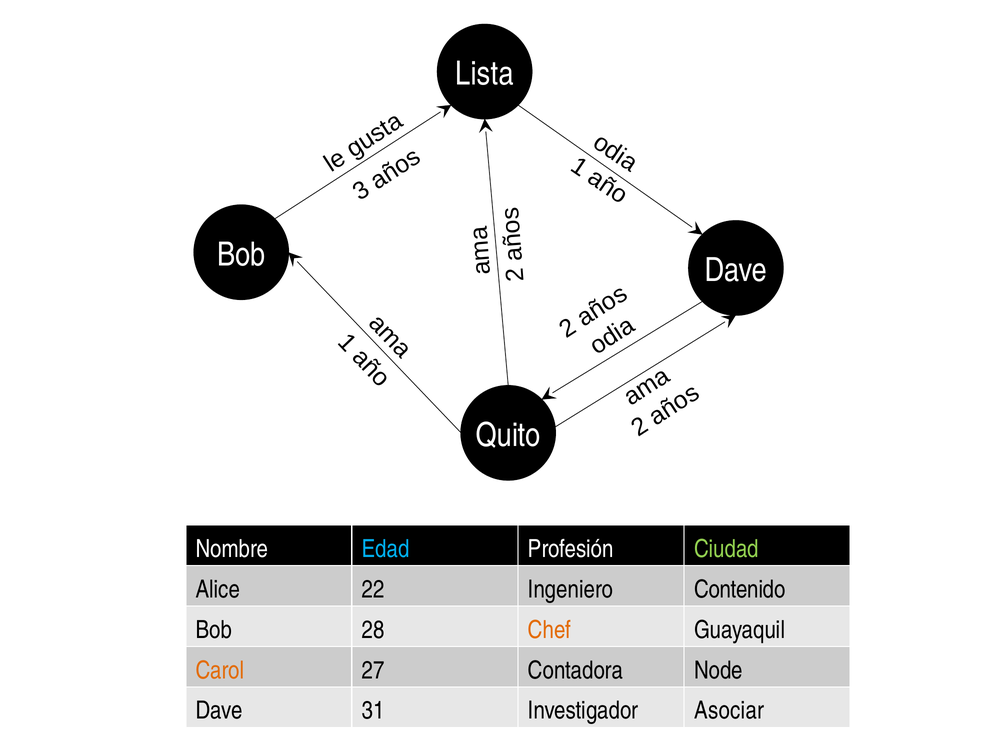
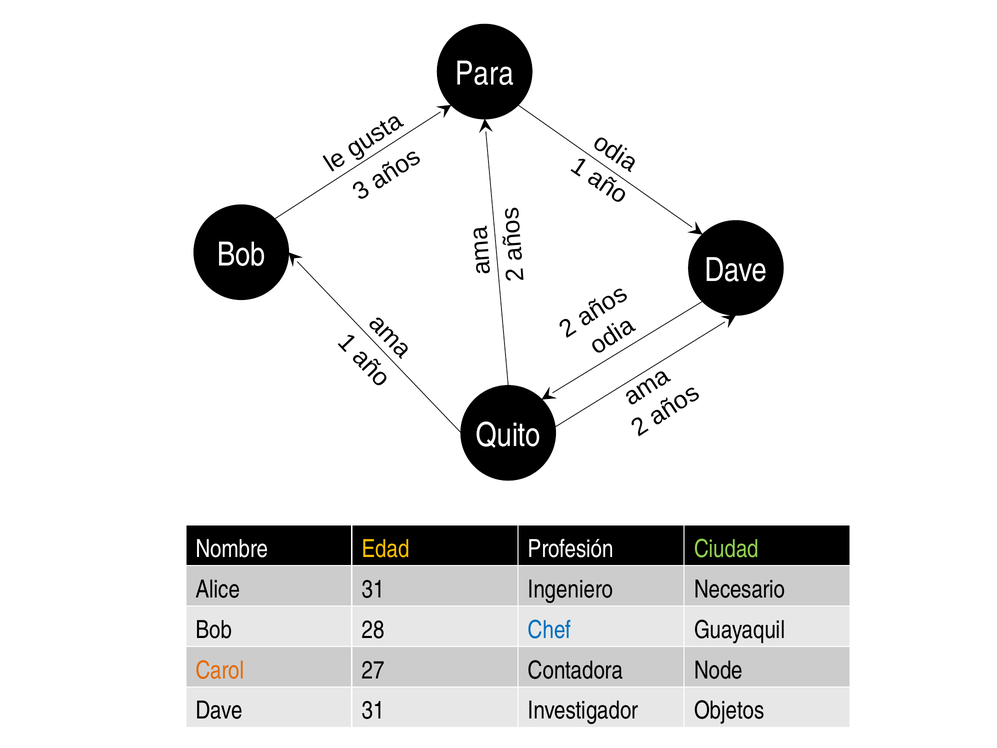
Lista: Lista -> Para
Edad colour: light blue -> yellow
Alice 22: 22 -> 31
Contenido: Contenido -> Necesario
Chef colour: orange -> blue
Asociar: Asociar -> Objetos
